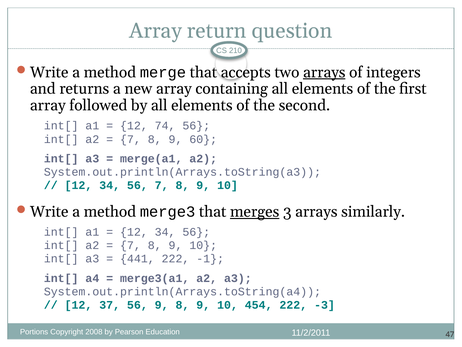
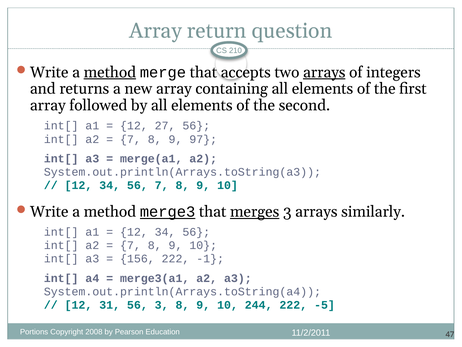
method at (110, 72) underline: none -> present
74: 74 -> 27
60: 60 -> 97
merge3 underline: none -> present
441: 441 -> 156
37: 37 -> 31
56 9: 9 -> 3
454: 454 -> 244
-3: -3 -> -5
